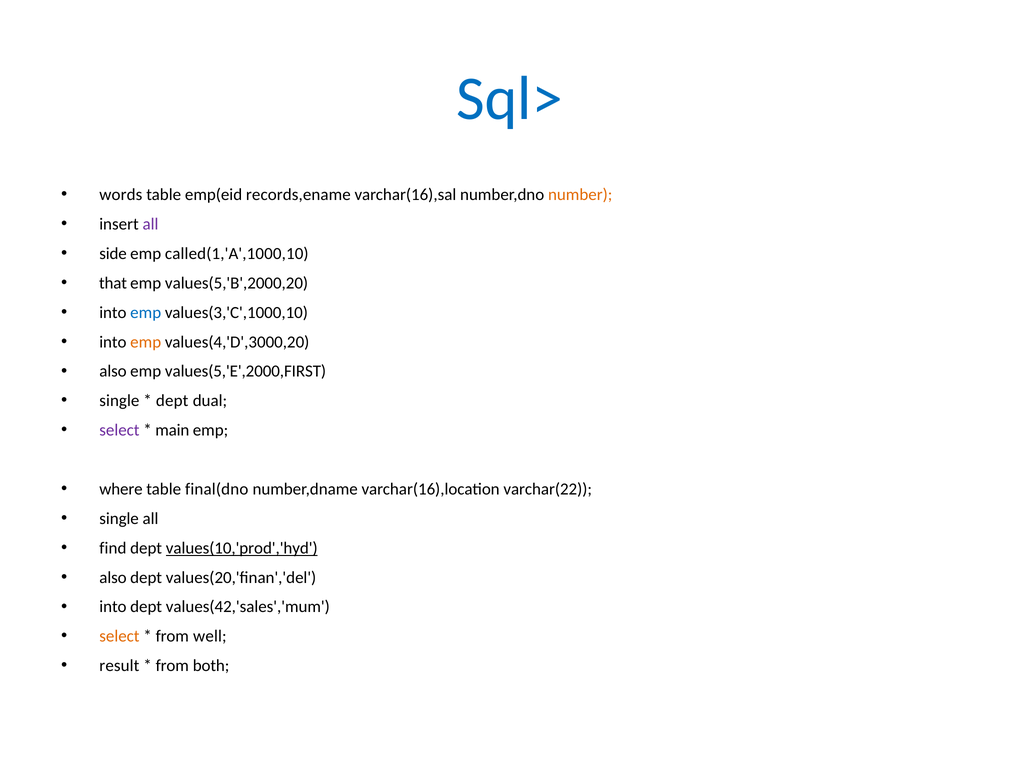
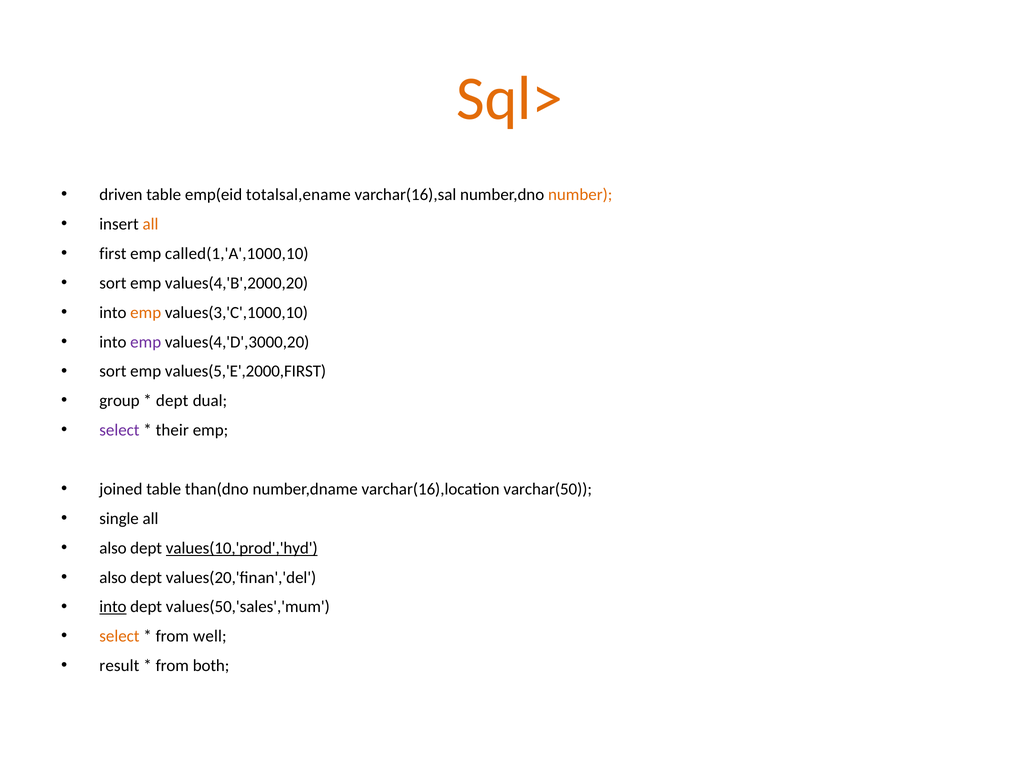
Sql> colour: blue -> orange
words: words -> driven
records,ename: records,ename -> totalsal,ename
all at (151, 224) colour: purple -> orange
side: side -> first
that at (113, 283): that -> sort
values(5,'B',2000,20: values(5,'B',2000,20 -> values(4,'B',2000,20
emp at (146, 313) colour: blue -> orange
emp at (146, 342) colour: orange -> purple
also at (113, 371): also -> sort
single at (119, 401): single -> group
main: main -> their
where: where -> joined
final(dno: final(dno -> than(dno
varchar(22: varchar(22 -> varchar(50
find at (113, 548): find -> also
into at (113, 607) underline: none -> present
values(42,'sales','mum: values(42,'sales','mum -> values(50,'sales','mum
